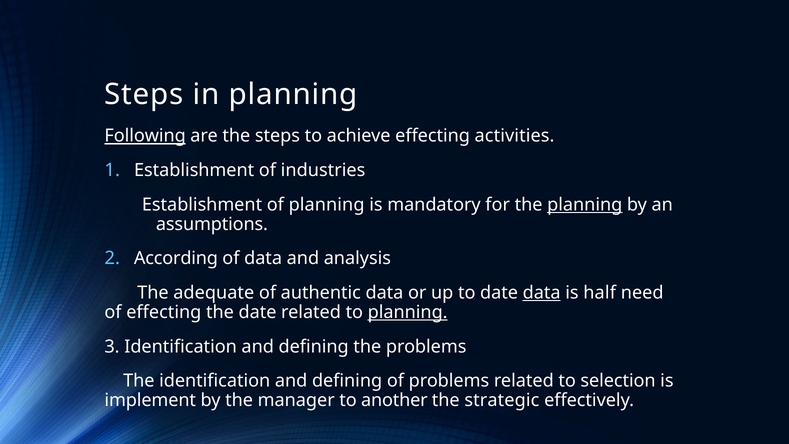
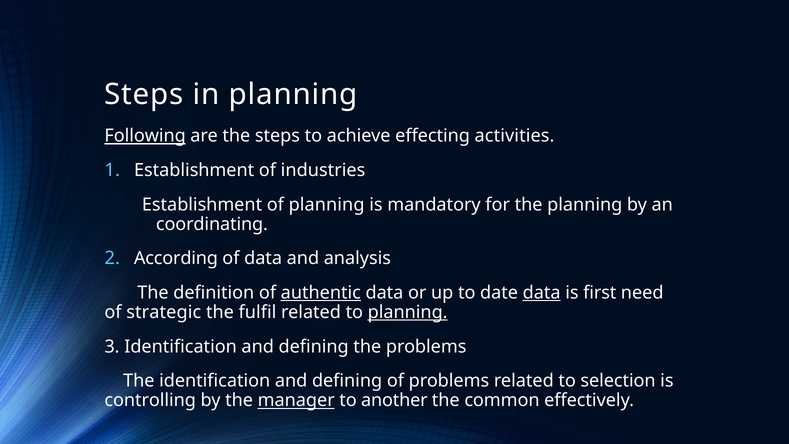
planning at (585, 205) underline: present -> none
assumptions: assumptions -> coordinating
adequate: adequate -> definition
authentic underline: none -> present
half: half -> first
of effecting: effecting -> strategic
the date: date -> fulfil
implement: implement -> controlling
manager underline: none -> present
strategic: strategic -> common
